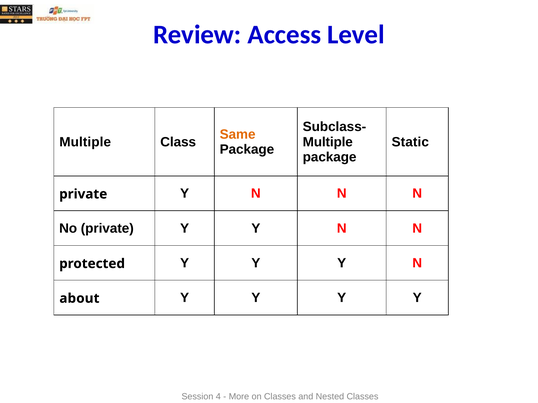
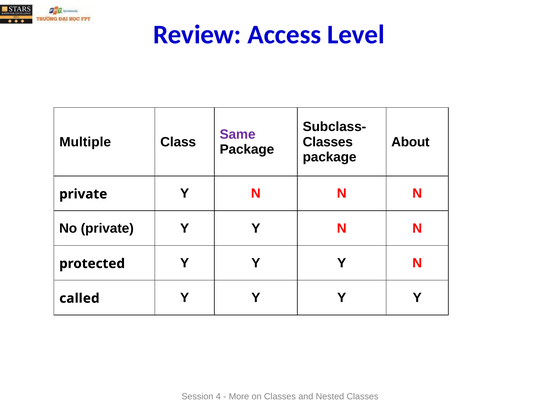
Same colour: orange -> purple
Multiple at (328, 142): Multiple -> Classes
Static: Static -> About
about: about -> called
